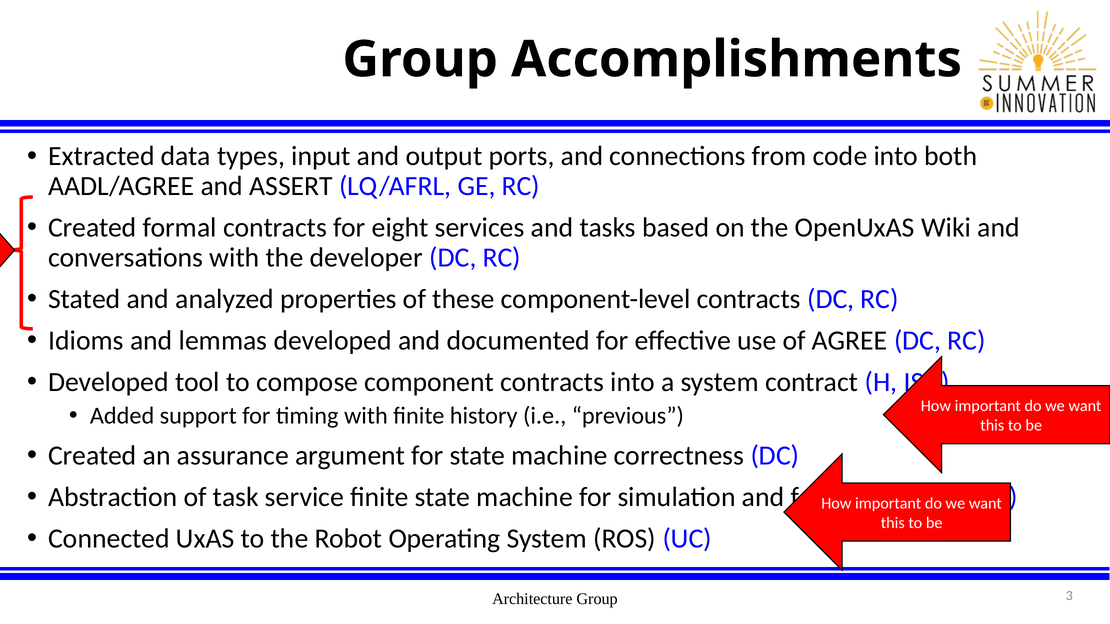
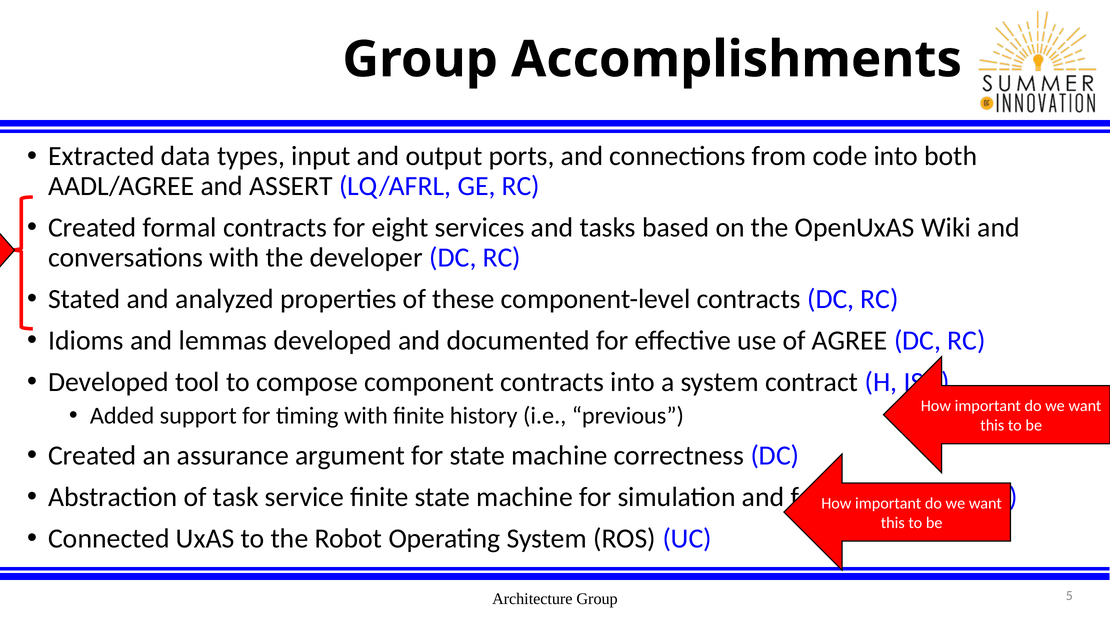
3: 3 -> 5
